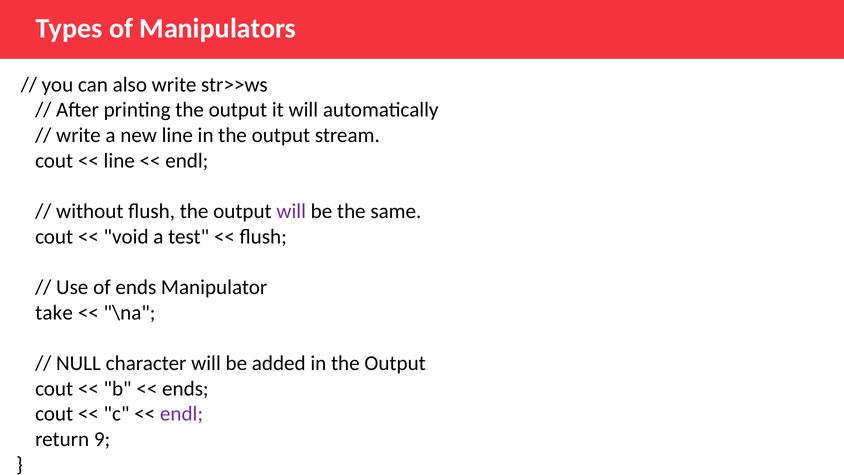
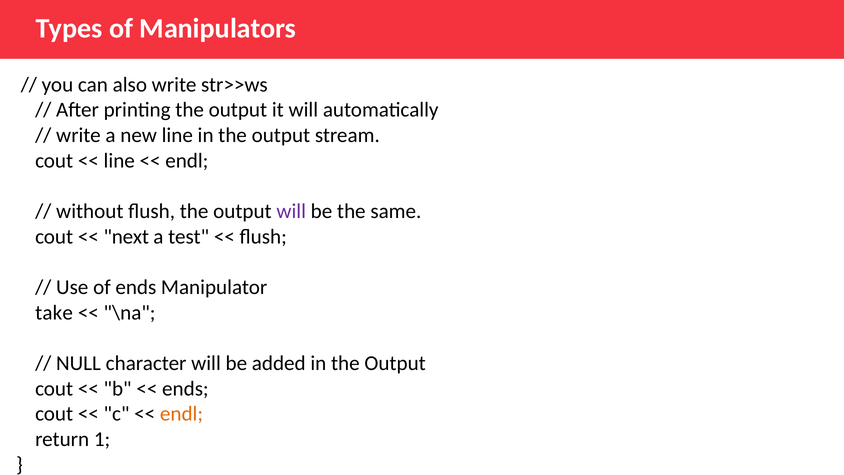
void: void -> next
endl at (181, 414) colour: purple -> orange
9: 9 -> 1
